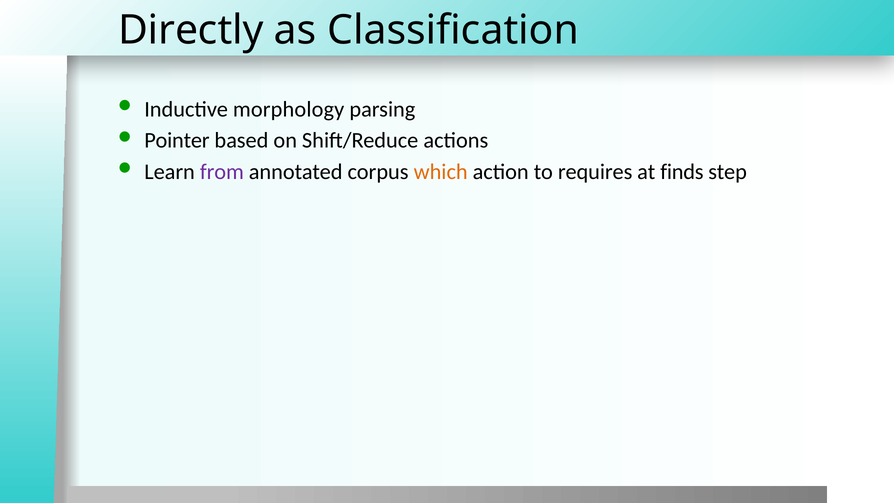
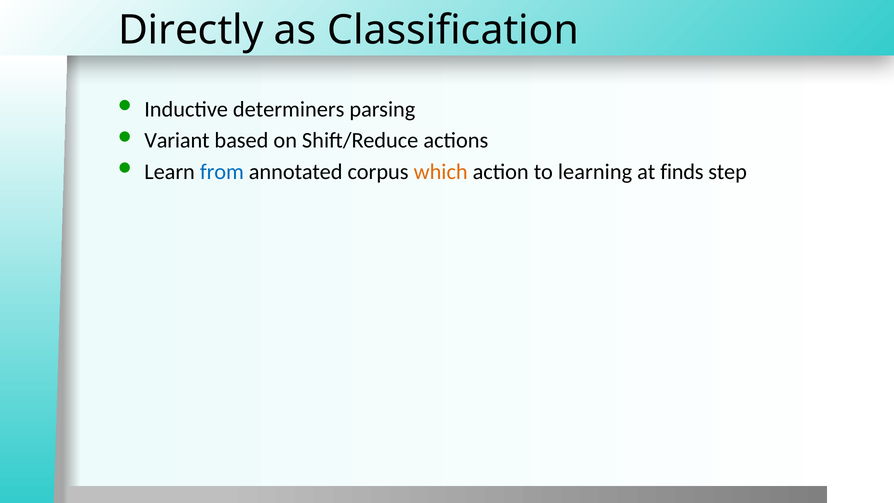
morphology: morphology -> determiners
Pointer: Pointer -> Variant
from colour: purple -> blue
requires: requires -> learning
